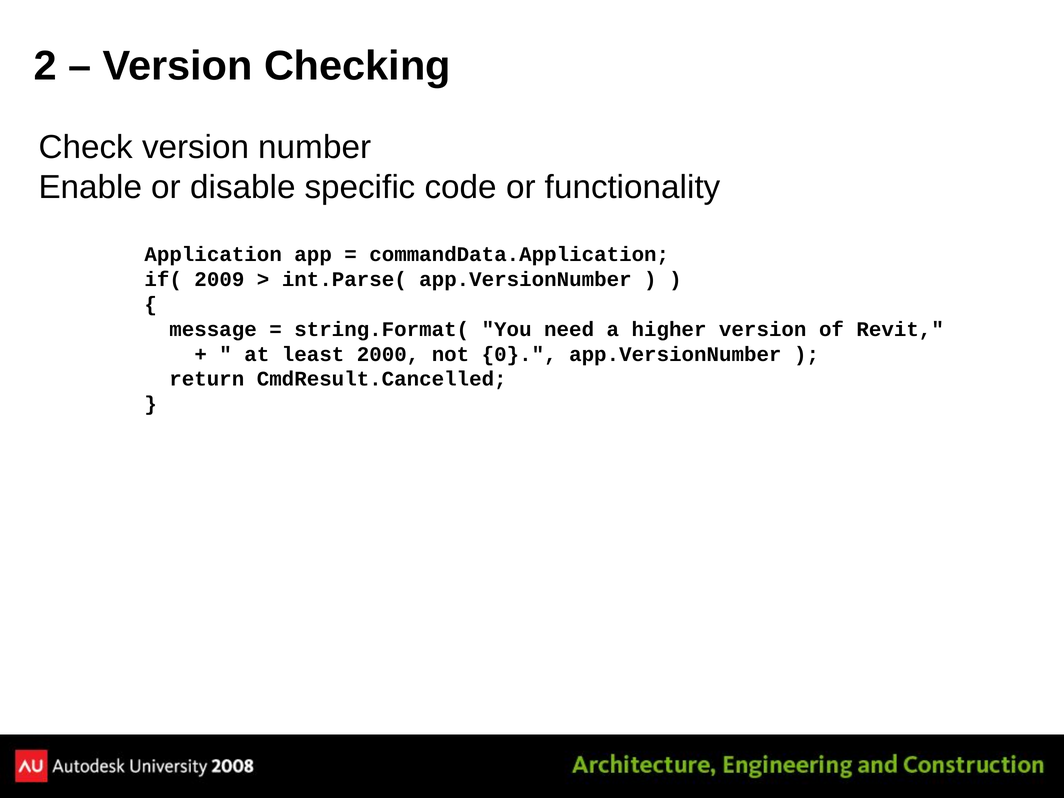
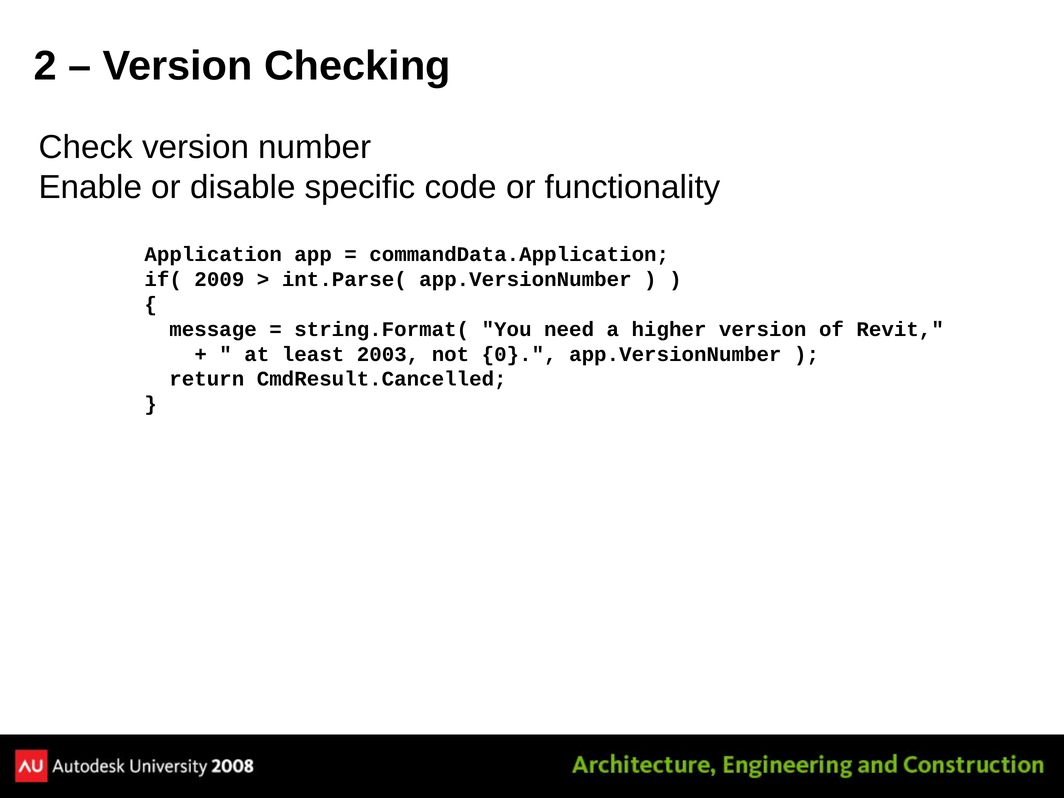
2000: 2000 -> 2003
